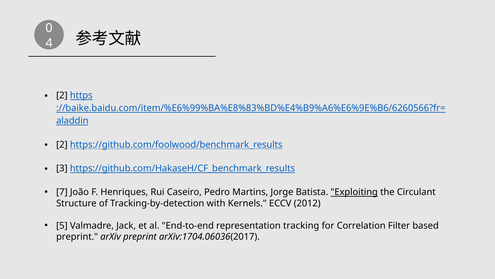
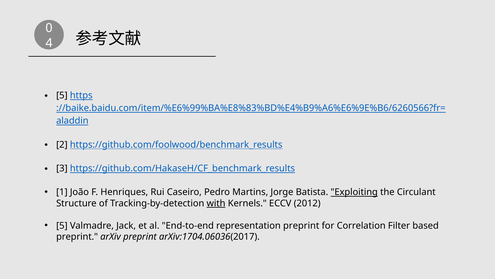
2 at (62, 95): 2 -> 5
7: 7 -> 1
with underline: none -> present
representation tracking: tracking -> preprint
